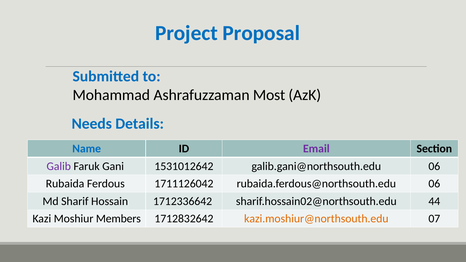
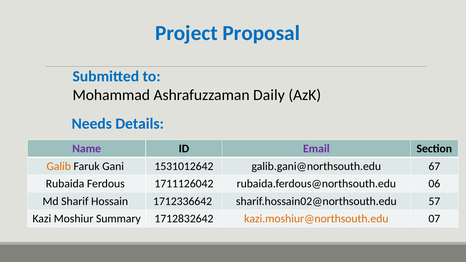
Most: Most -> Daily
Name colour: blue -> purple
Galib colour: purple -> orange
galib.gani@northsouth.edu 06: 06 -> 67
44: 44 -> 57
Members: Members -> Summary
